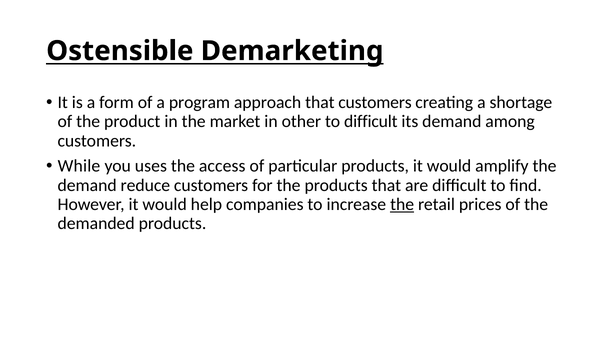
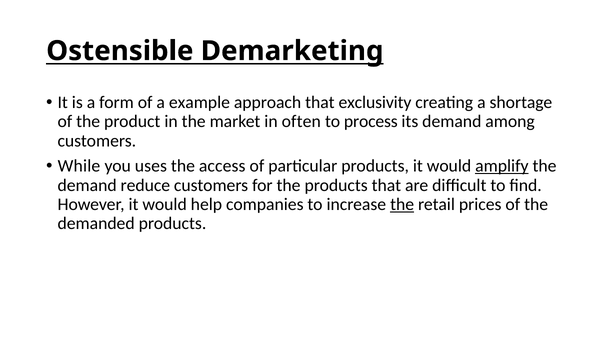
program: program -> example
that customers: customers -> exclusivity
other: other -> often
to difficult: difficult -> process
amplify underline: none -> present
